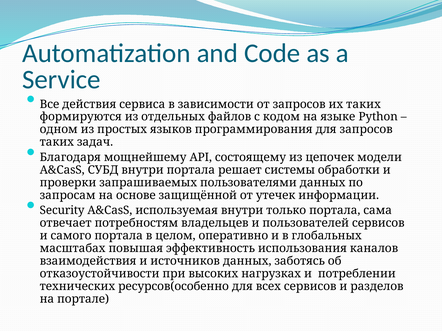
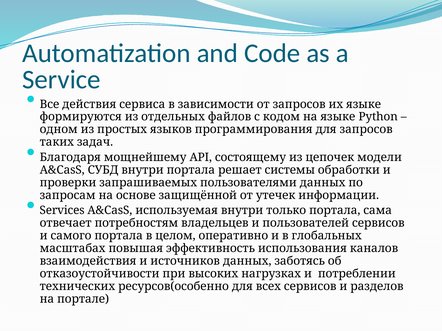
их таких: таких -> языке
Security: Security -> Services
